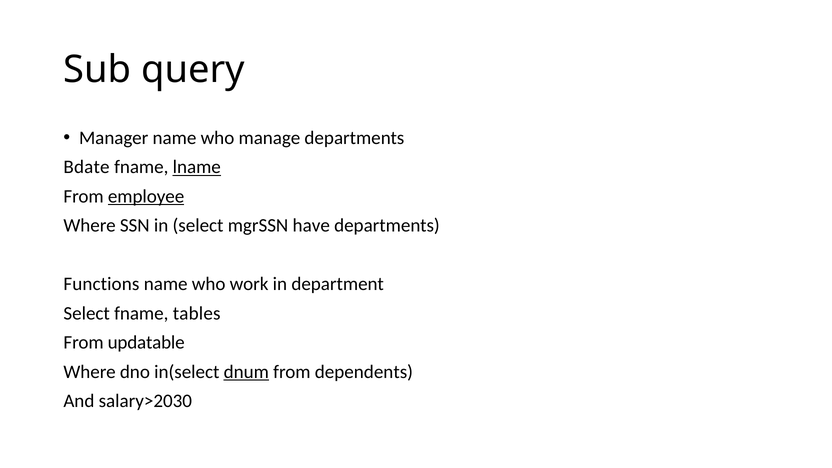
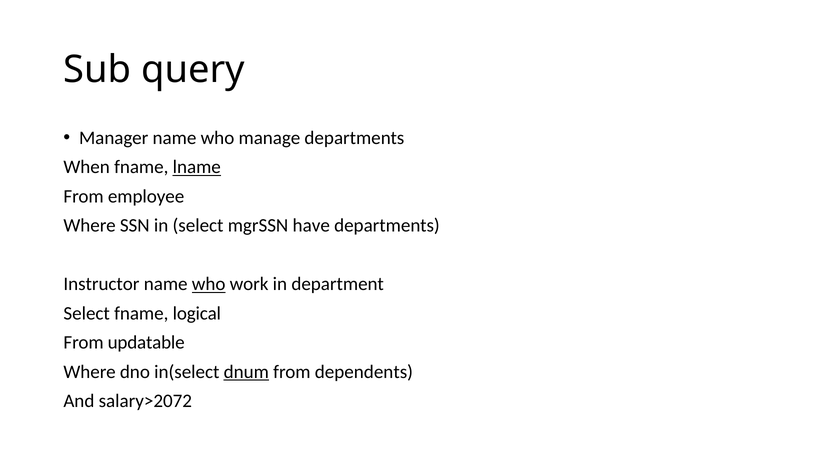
Bdate: Bdate -> When
employee underline: present -> none
Functions: Functions -> Instructor
who at (209, 284) underline: none -> present
tables: tables -> logical
salary>2030: salary>2030 -> salary>2072
